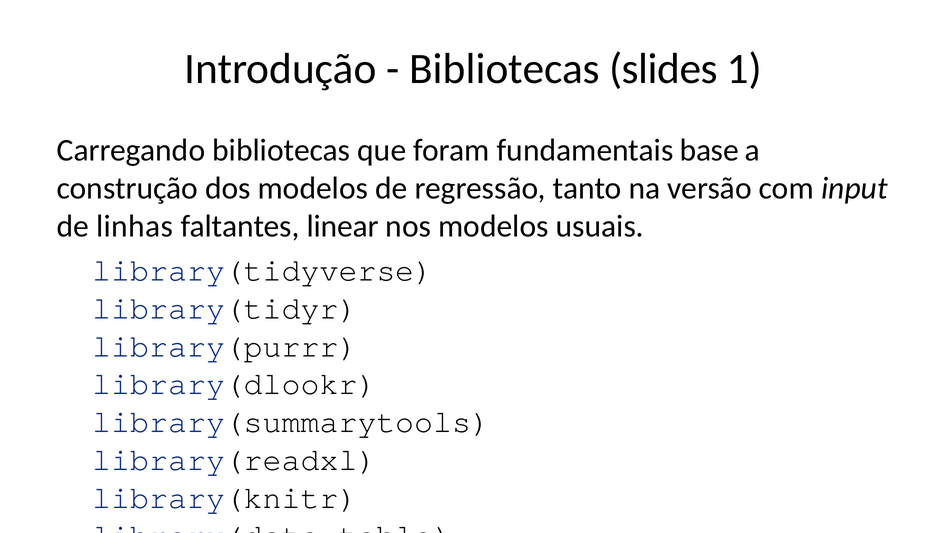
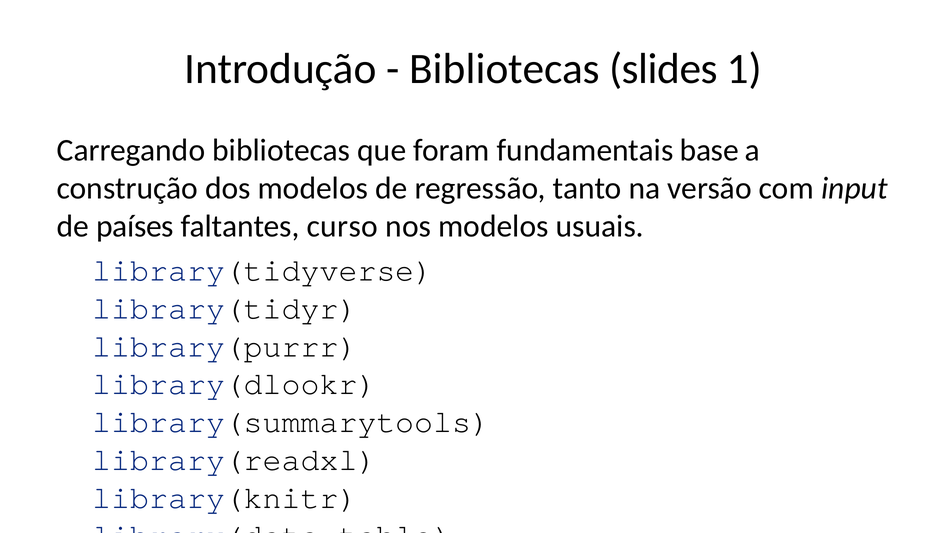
linhas: linhas -> países
linear: linear -> curso
